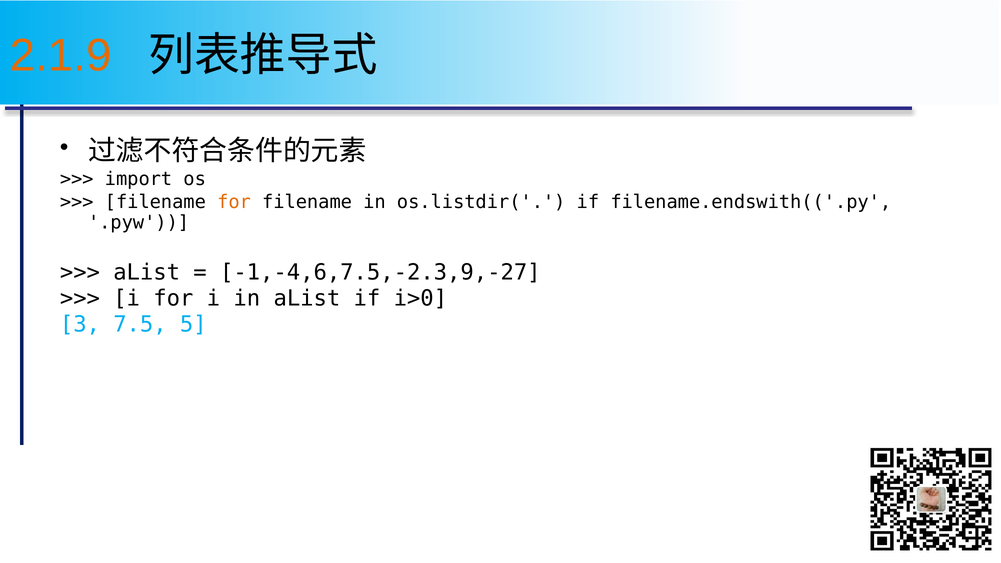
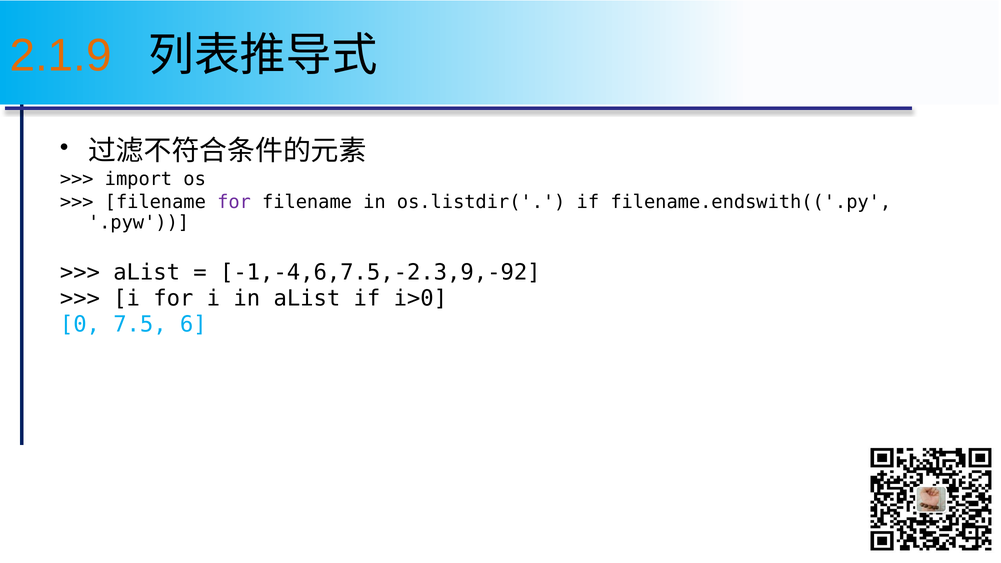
for at (234, 202) colour: orange -> purple
-1,-4,6,7.5,-2.3,9,-27: -1,-4,6,7.5,-2.3,9,-27 -> -1,-4,6,7.5,-2.3,9,-92
3: 3 -> 0
5: 5 -> 6
